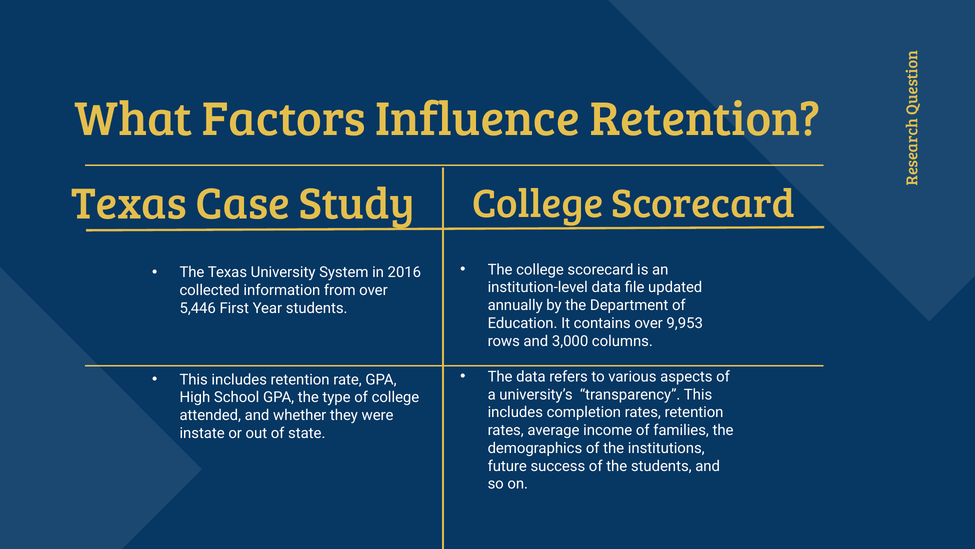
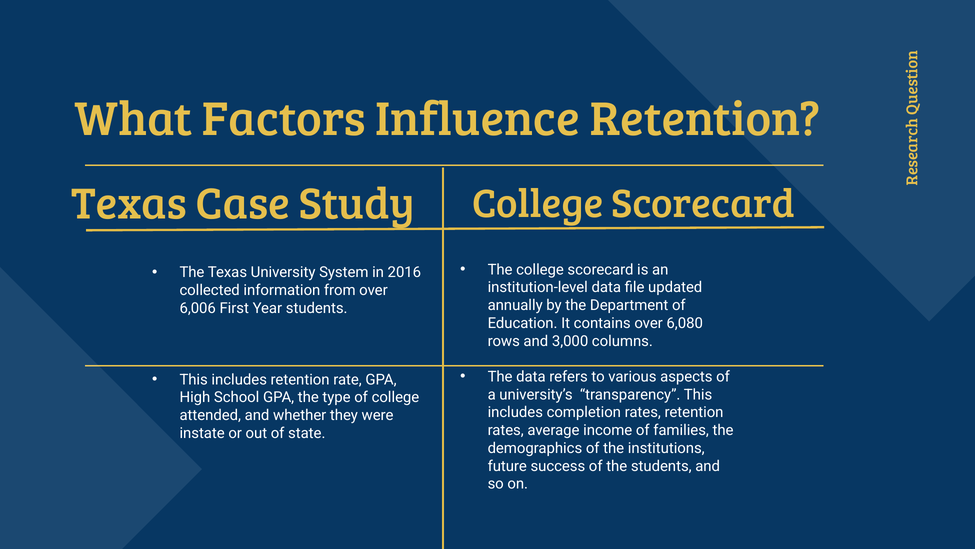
5,446: 5,446 -> 6,006
9,953: 9,953 -> 6,080
